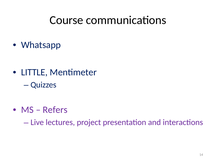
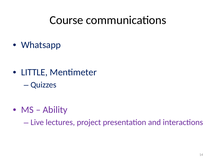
Refers: Refers -> Ability
